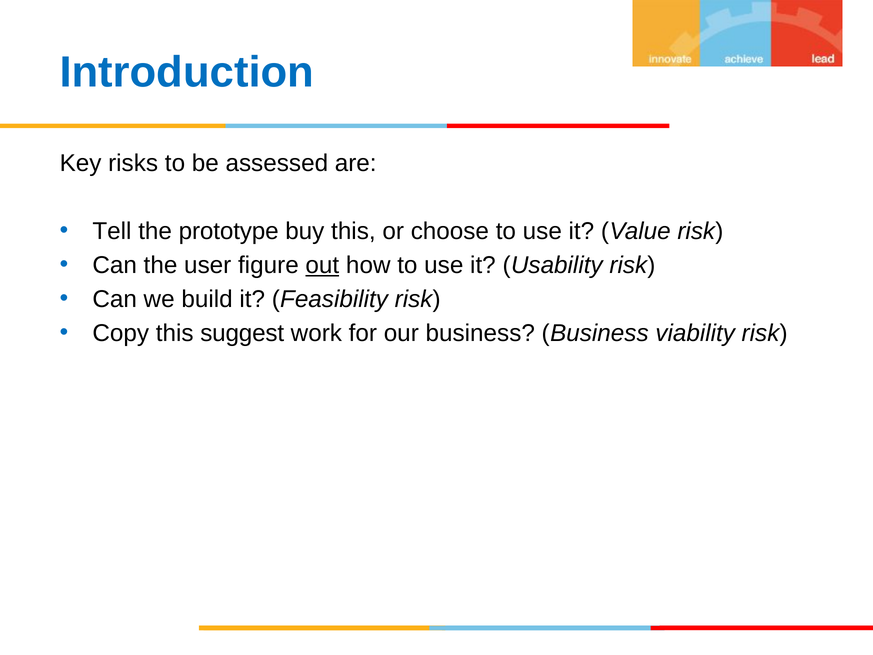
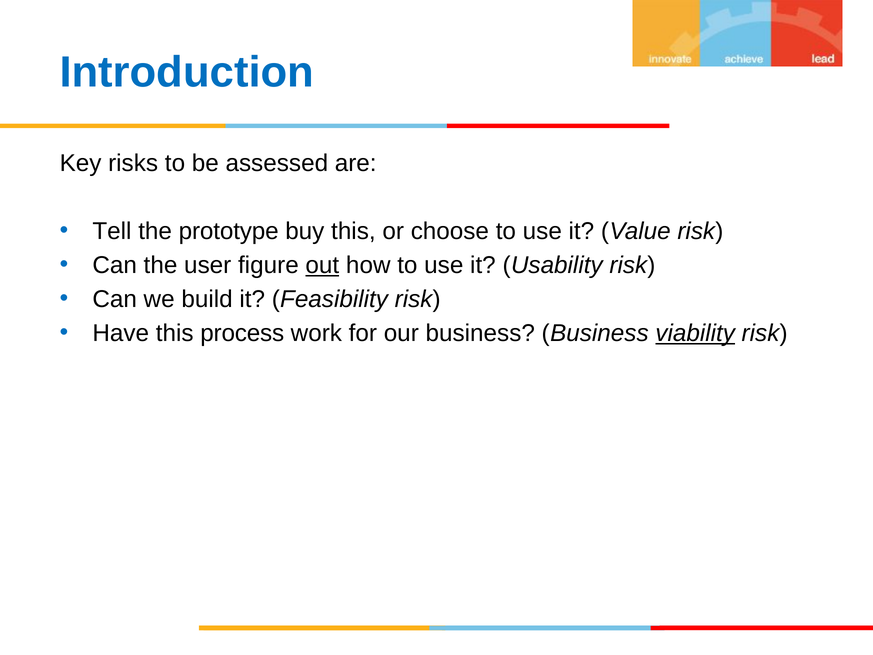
Copy: Copy -> Have
suggest: suggest -> process
viability underline: none -> present
